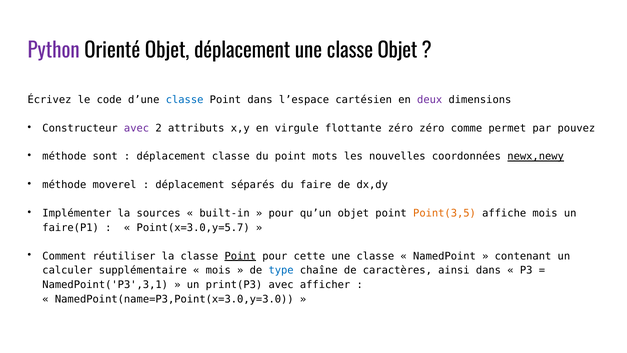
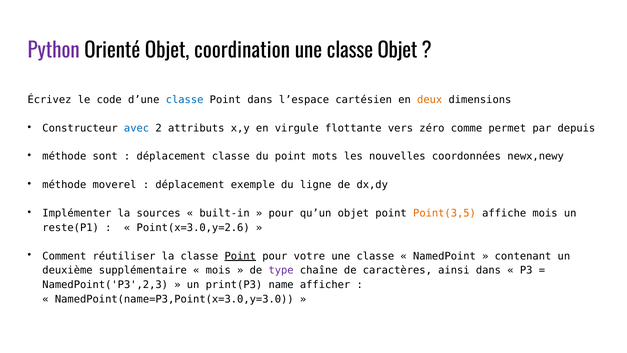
Objet déplacement: déplacement -> coordination
deux colour: purple -> orange
avec at (137, 128) colour: purple -> blue
flottante zéro: zéro -> vers
pouvez: pouvez -> depuis
newx,newy underline: present -> none
séparés: séparés -> exemple
faire: faire -> ligne
faire(P1: faire(P1 -> reste(P1
Point(x=3.0,y=5.7: Point(x=3.0,y=5.7 -> Point(x=3.0,y=2.6
cette: cette -> votre
calculer: calculer -> deuxième
type colour: blue -> purple
NamedPoint('P3',3,1: NamedPoint('P3',3,1 -> NamedPoint('P3',2,3
print(P3 avec: avec -> name
